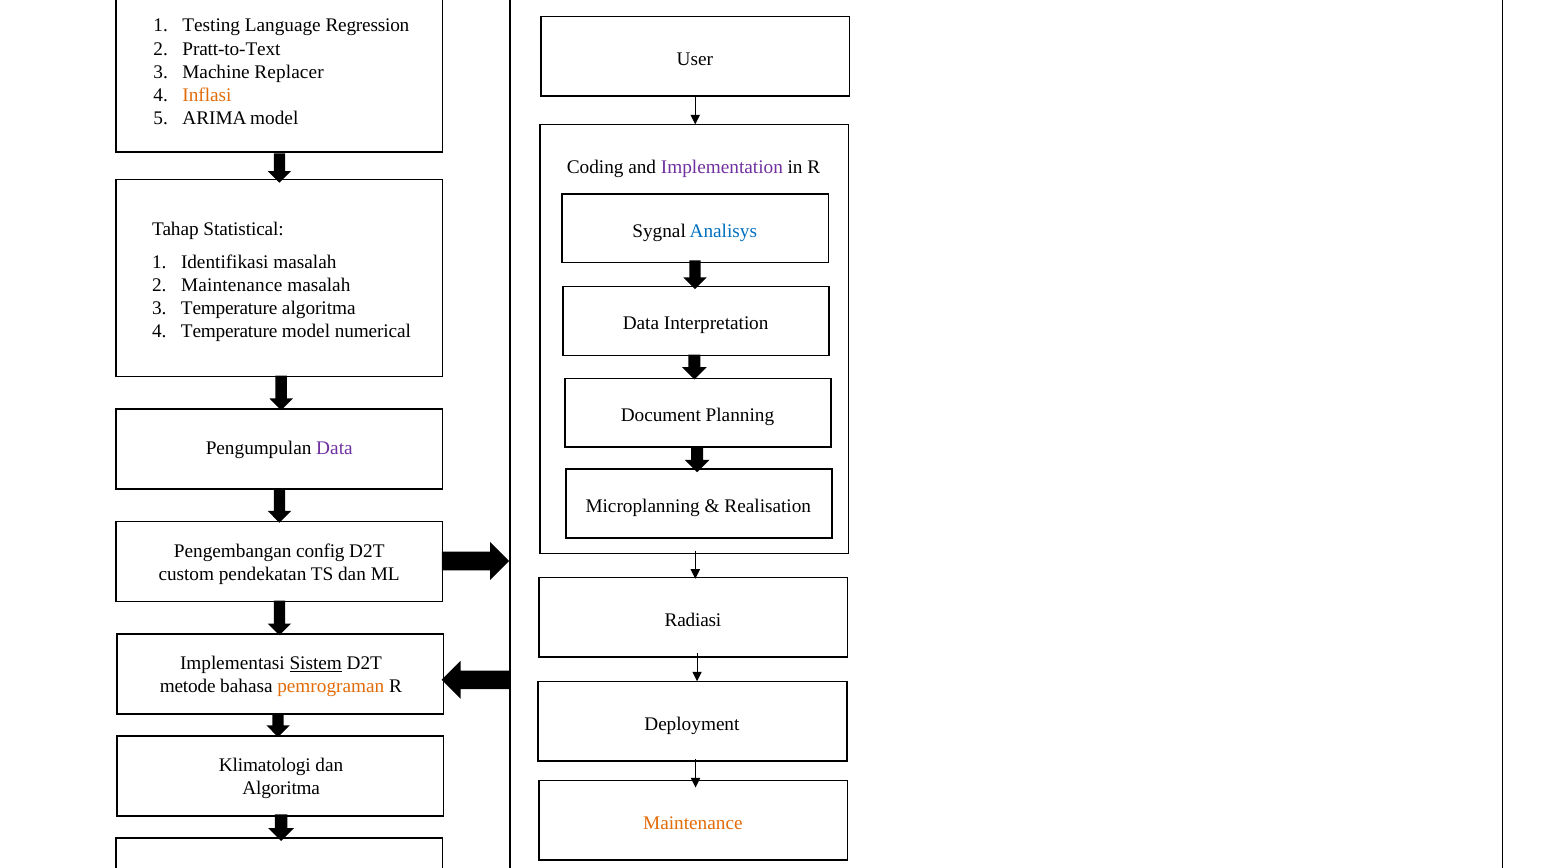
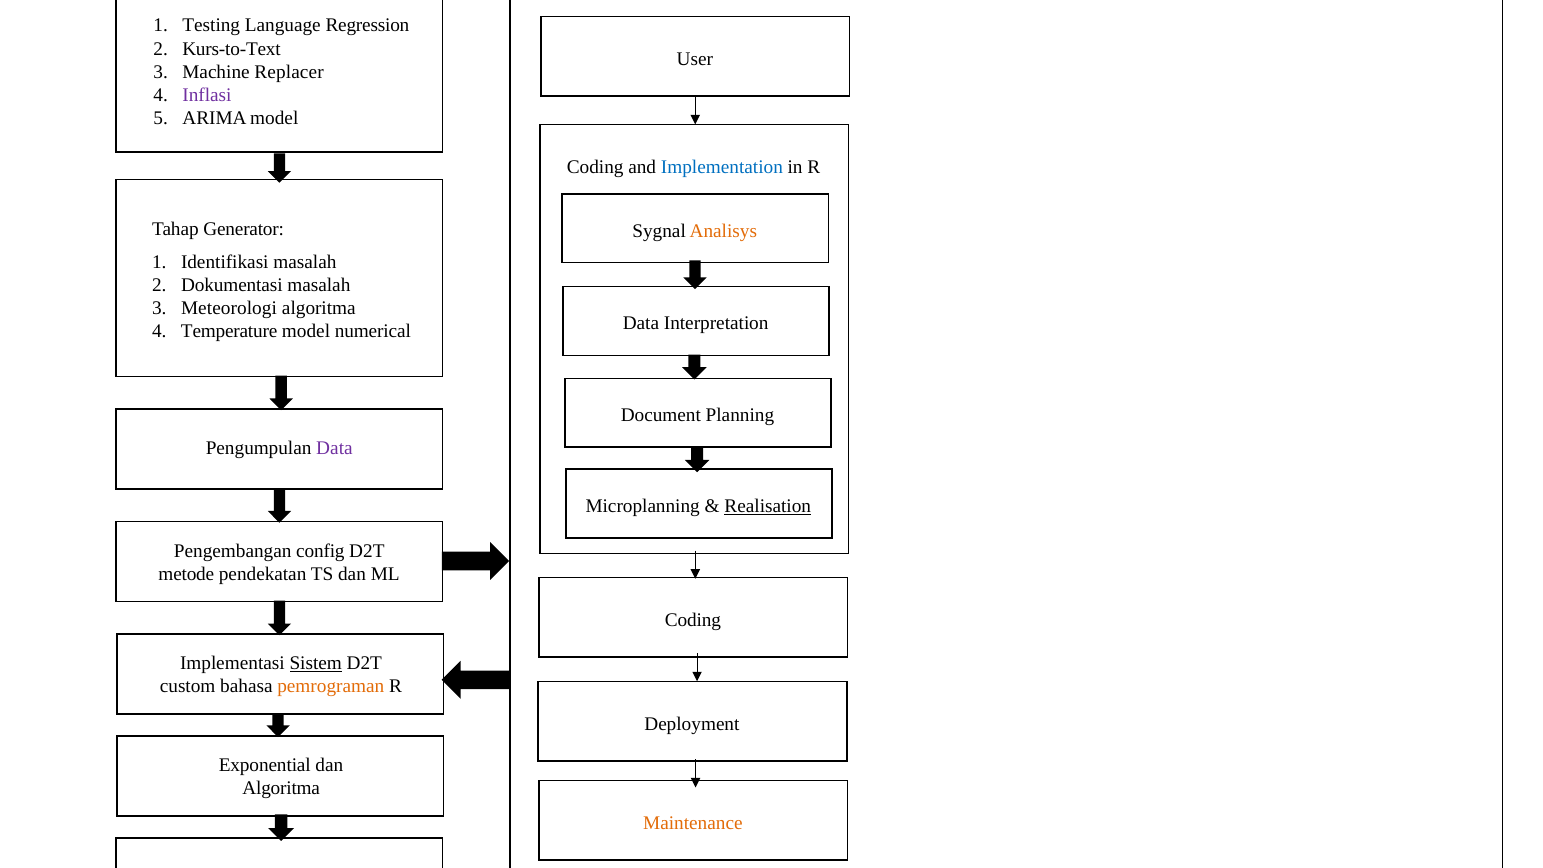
Pratt-to-Text: Pratt-to-Text -> Kurs-to-Text
Inflasi colour: orange -> purple
Implementation colour: purple -> blue
Statistical: Statistical -> Generator
Analisys colour: blue -> orange
Maintenance at (232, 285): Maintenance -> Dokumentasi
Temperature at (229, 308): Temperature -> Meteorologi
Realisation underline: none -> present
custom: custom -> metode
Radiasi at (693, 620): Radiasi -> Coding
metode: metode -> custom
Klimatologi: Klimatologi -> Exponential
